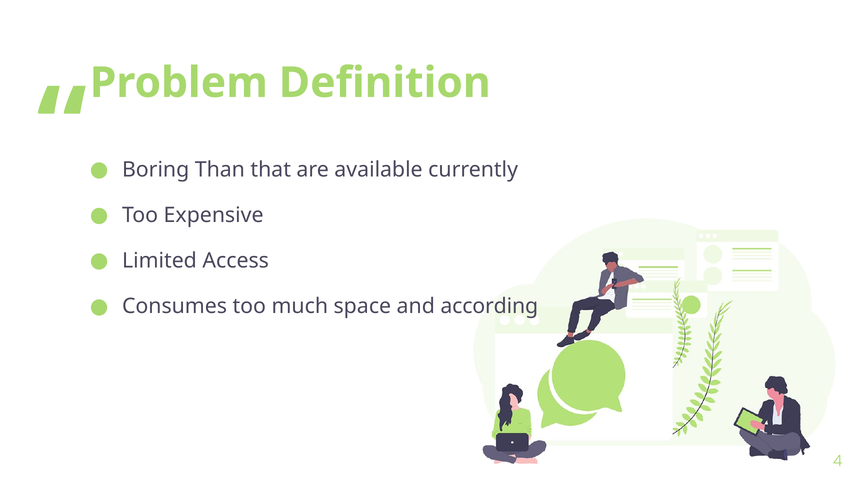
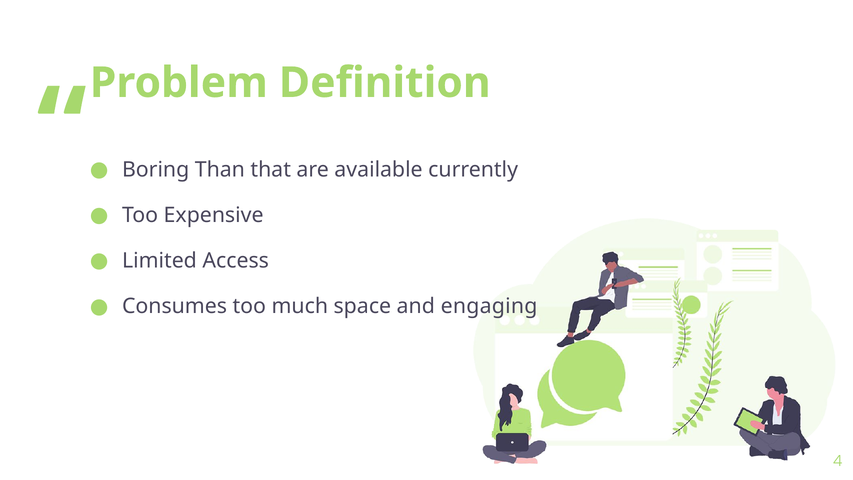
according: according -> engaging
